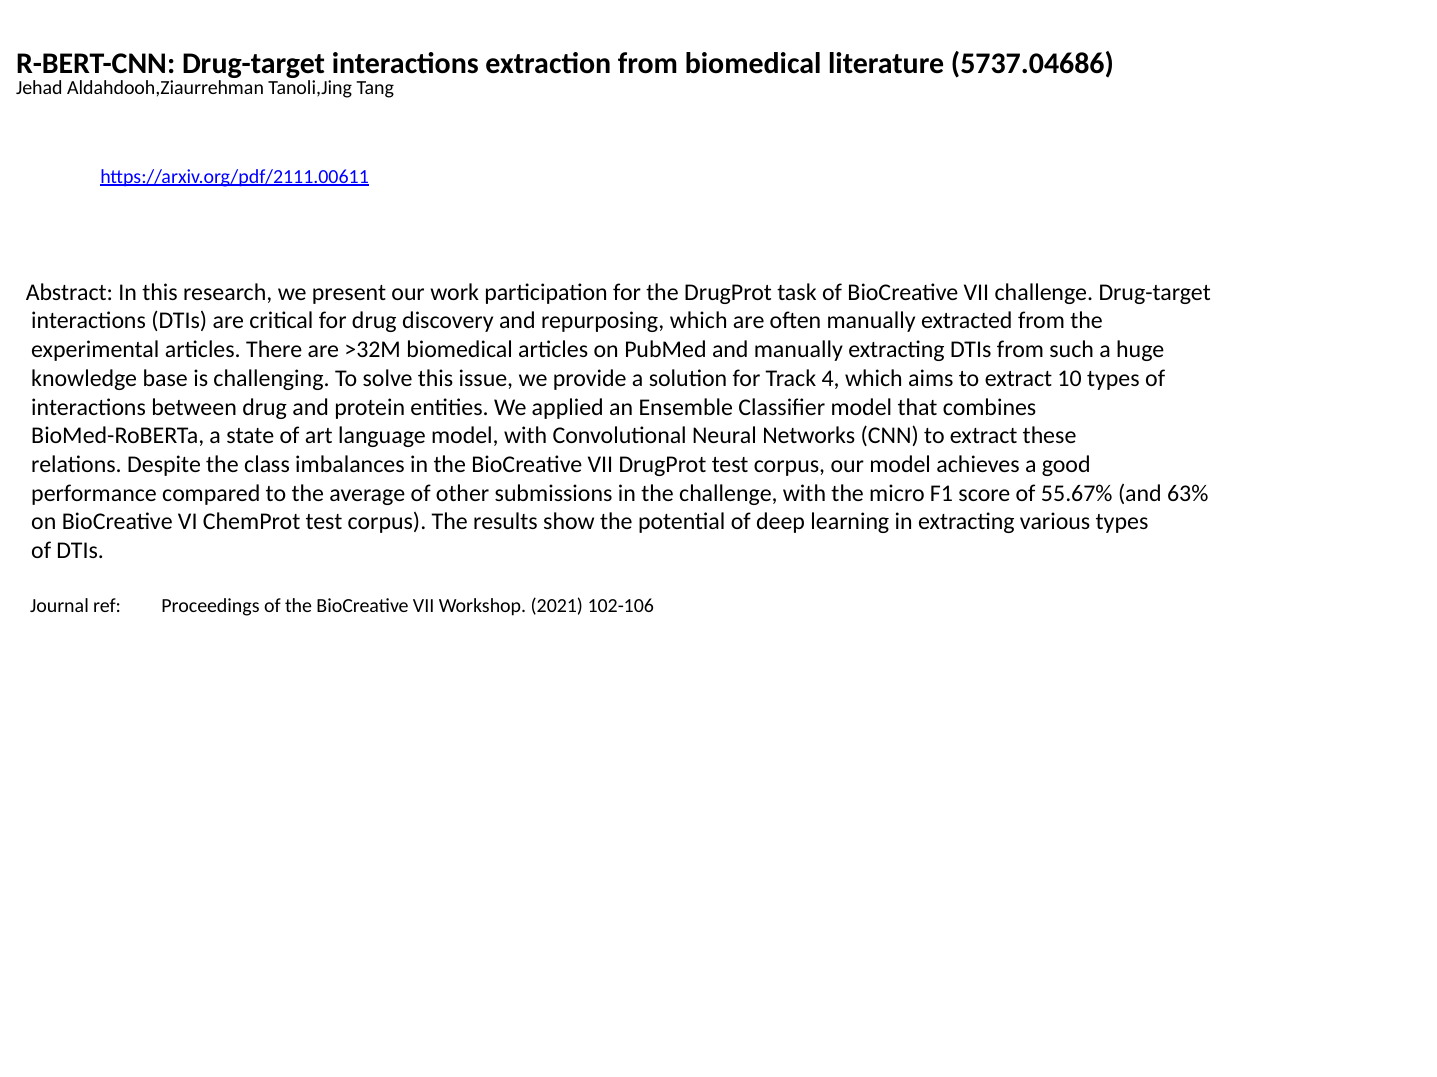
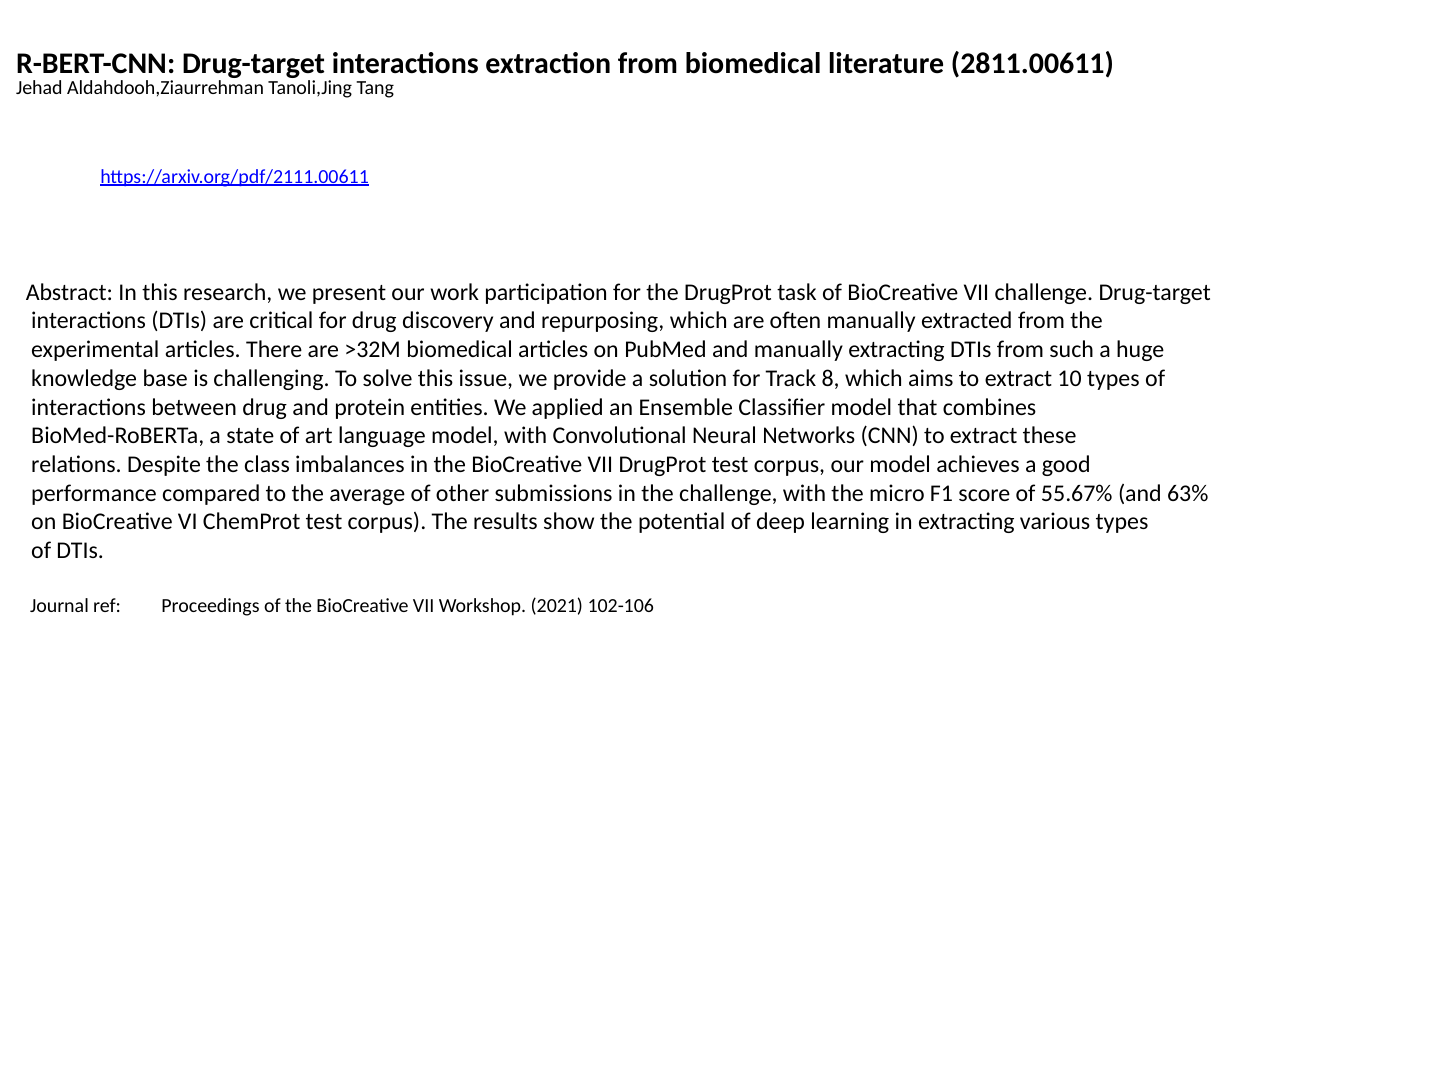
5737.04686: 5737.04686 -> 2811.00611
4: 4 -> 8
